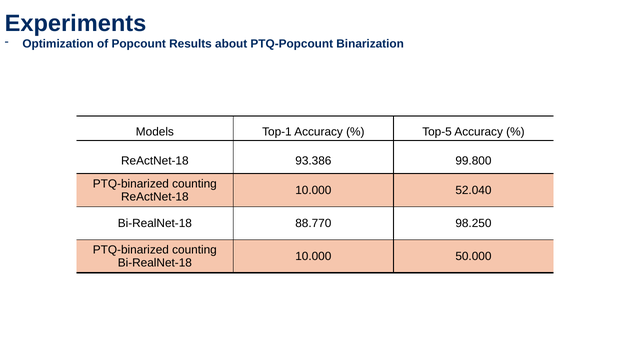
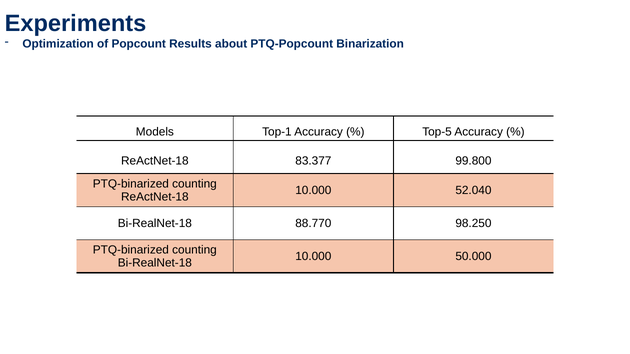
93.386: 93.386 -> 83.377
